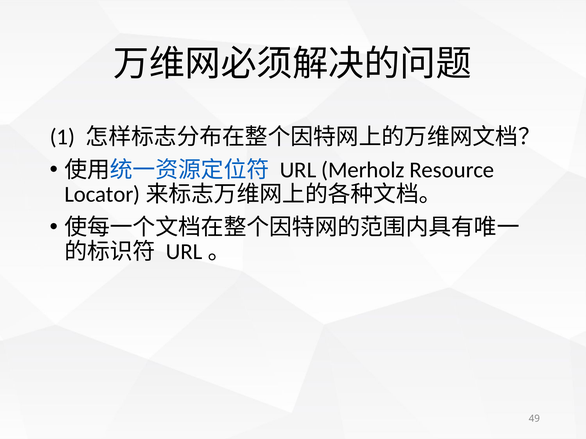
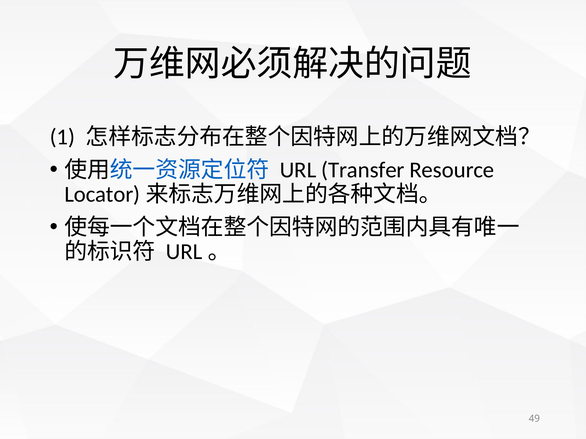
Merholz: Merholz -> Transfer
